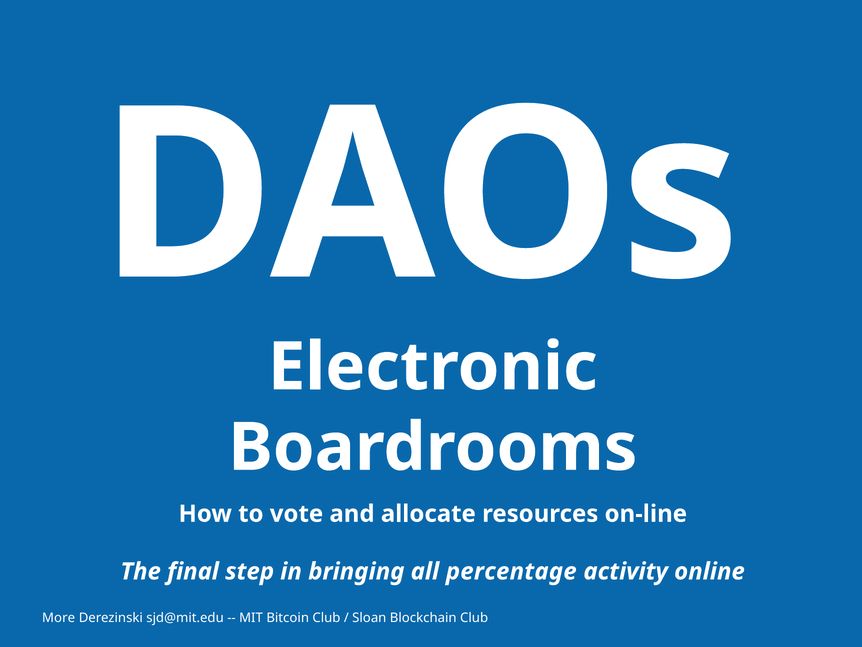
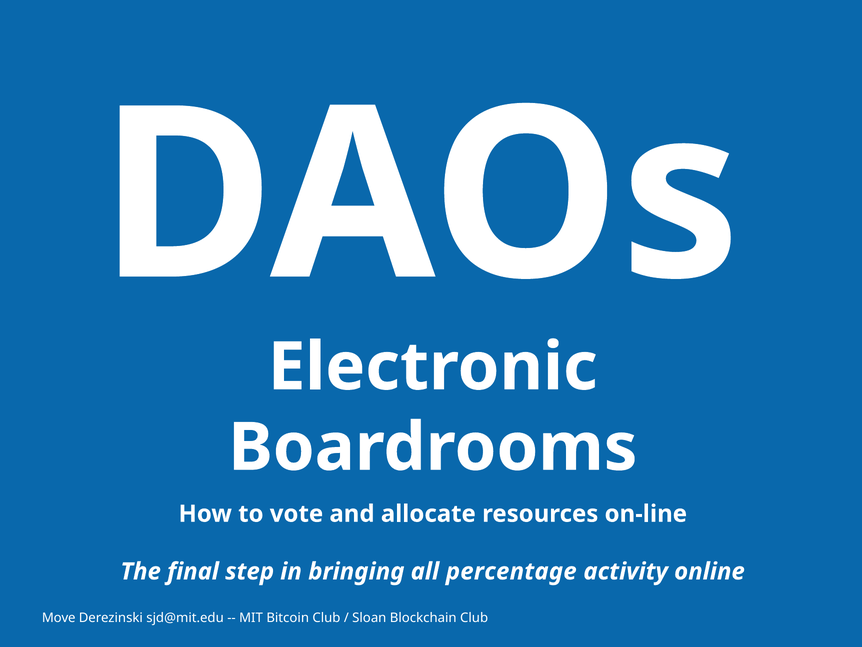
More: More -> Move
